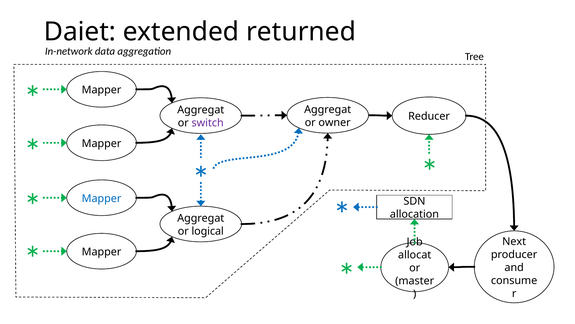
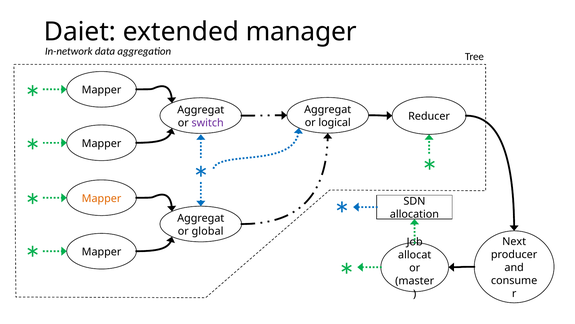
returned: returned -> manager
owner: owner -> logical
Mapper at (102, 198) colour: blue -> orange
logical: logical -> global
